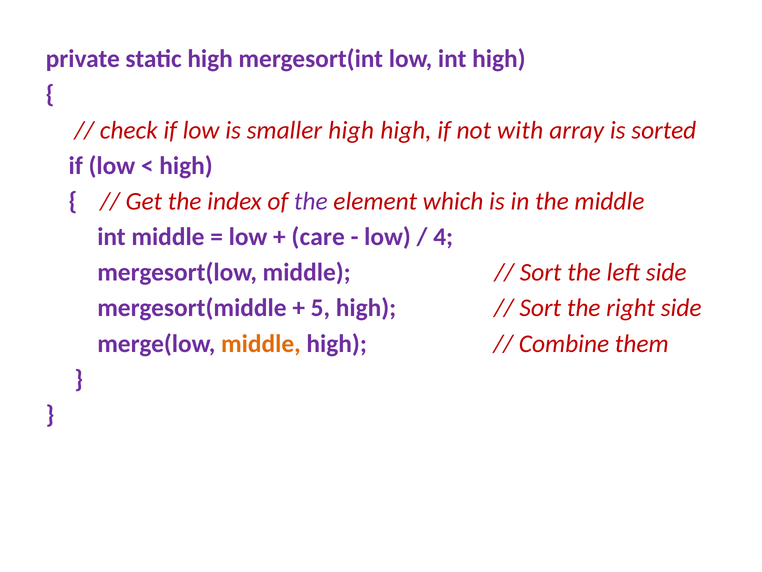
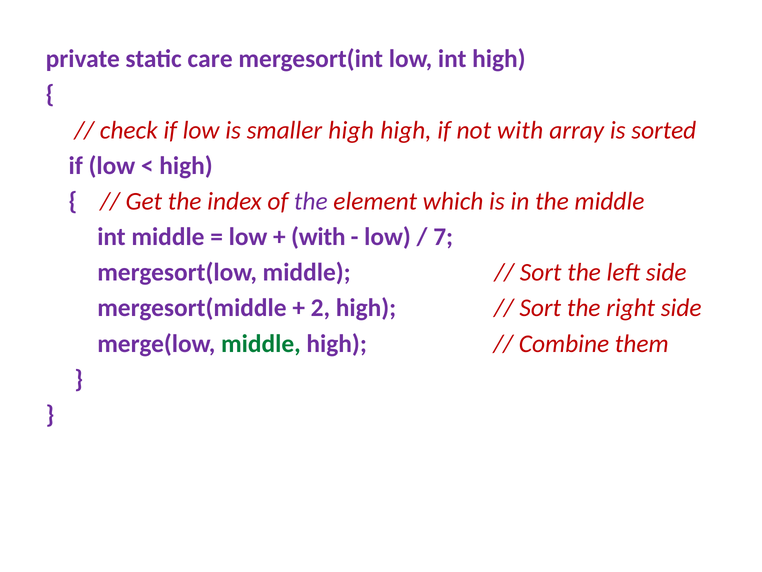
static high: high -> care
care at (318, 237): care -> with
4: 4 -> 7
5: 5 -> 2
middle at (261, 343) colour: orange -> green
